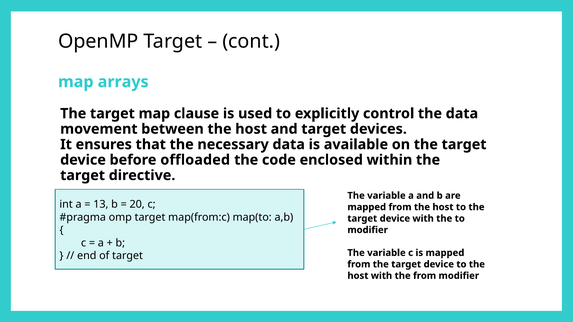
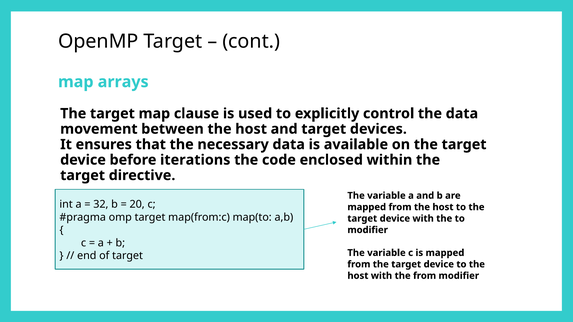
offloaded: offloaded -> iterations
13: 13 -> 32
